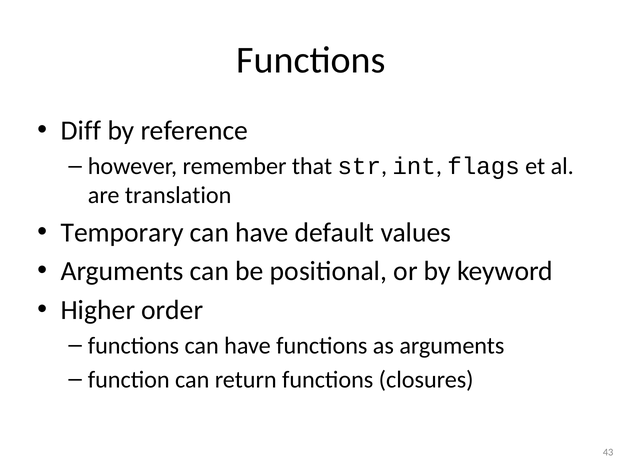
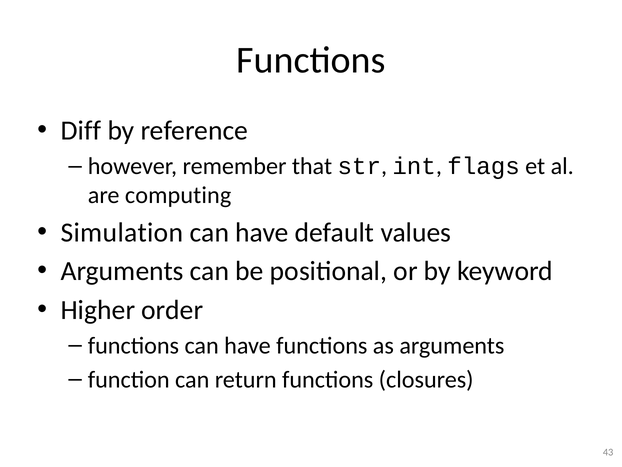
translation: translation -> computing
Temporary: Temporary -> Simulation
